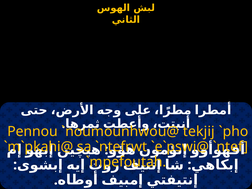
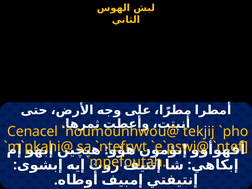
Pennou: Pennou -> Cenacel
